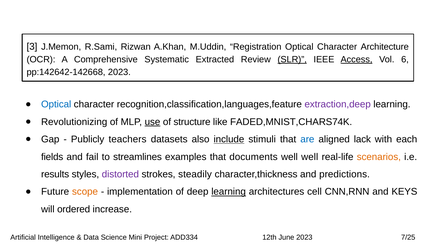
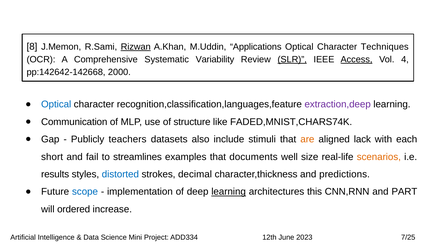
3: 3 -> 8
Rizwan underline: none -> present
Registration: Registration -> Applications
Architecture: Architecture -> Techniques
Extracted: Extracted -> Variability
6: 6 -> 4
pp:142642-142668 2023: 2023 -> 2000
Revolutionizing: Revolutionizing -> Communication
use underline: present -> none
include underline: present -> none
are colour: blue -> orange
fields: fields -> short
well well: well -> size
distorted colour: purple -> blue
steadily: steadily -> decimal
scope colour: orange -> blue
cell: cell -> this
KEYS: KEYS -> PART
